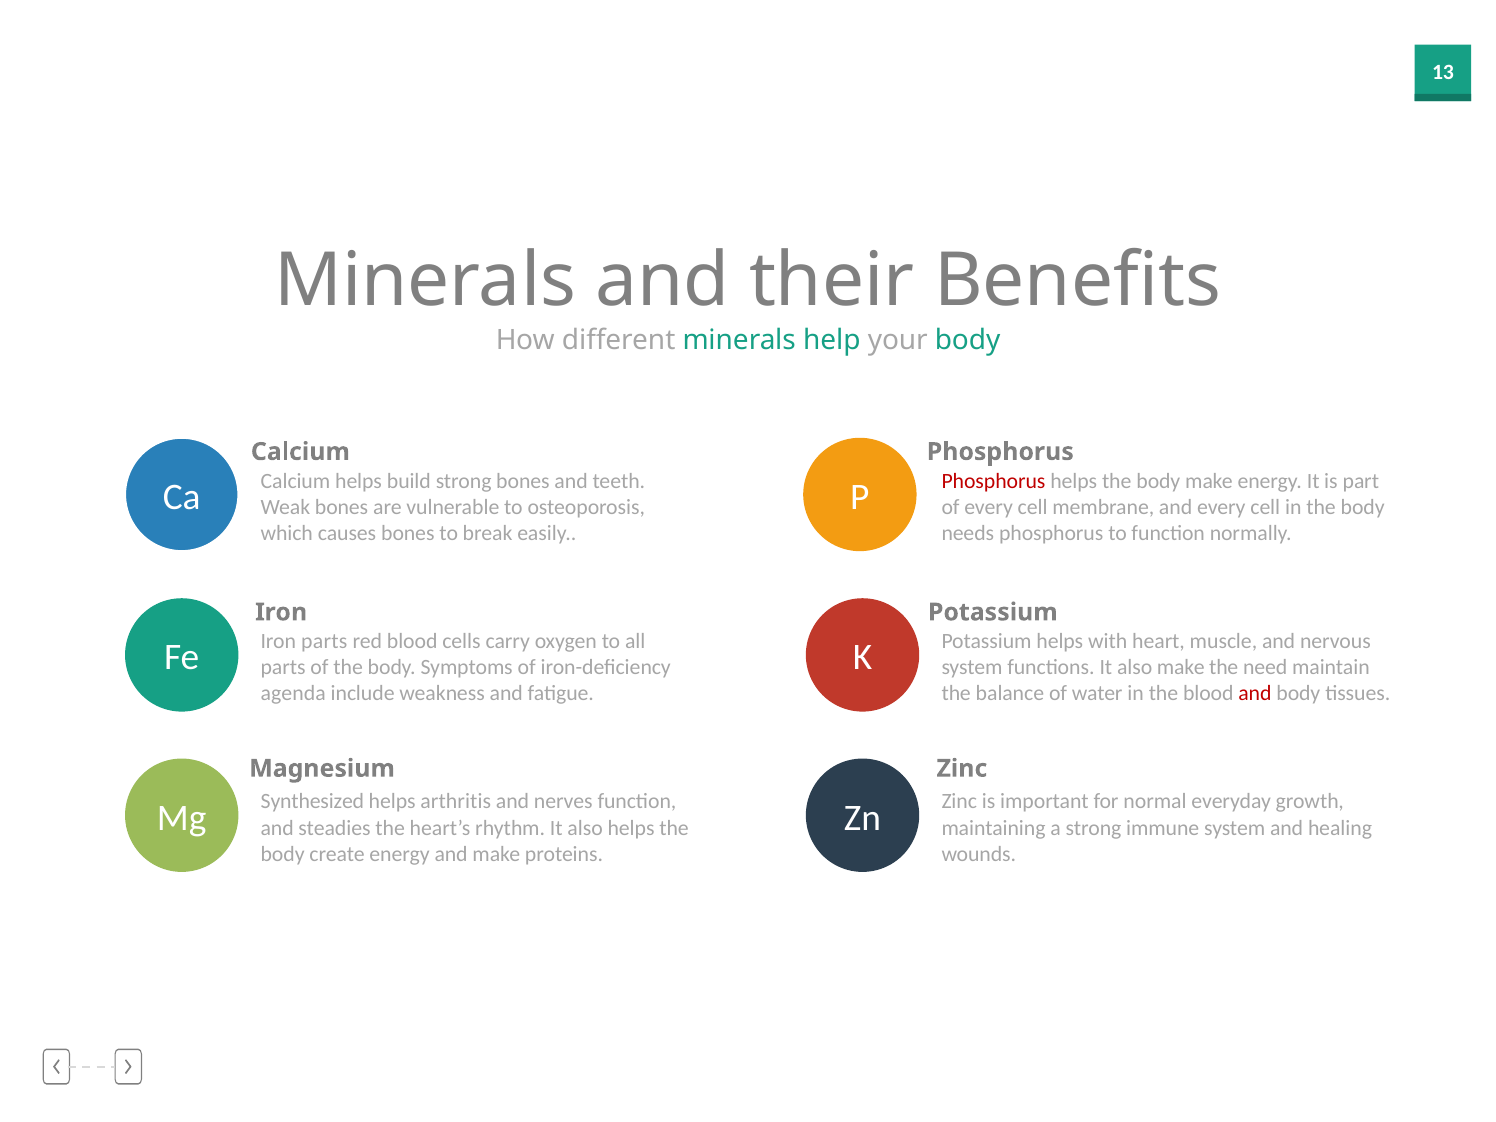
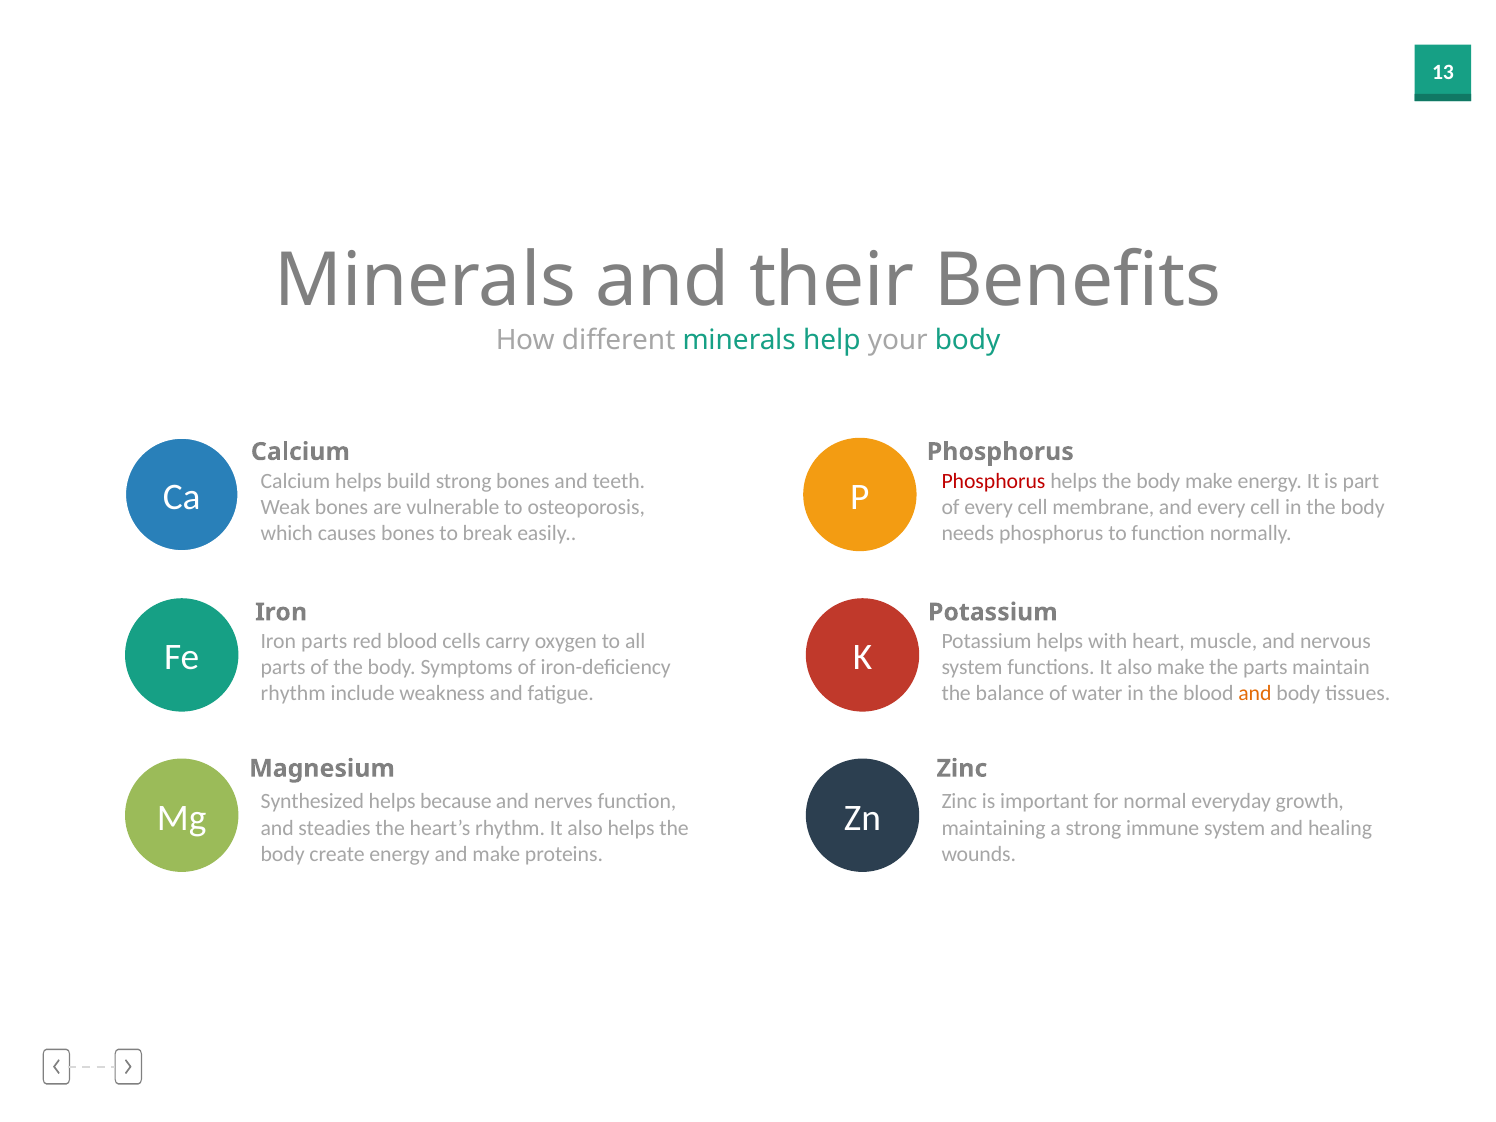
the need: need -> parts
agenda at (293, 694): agenda -> rhythm
and at (1255, 694) colour: red -> orange
arthritis: arthritis -> because
